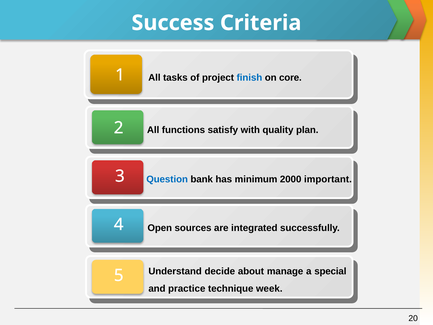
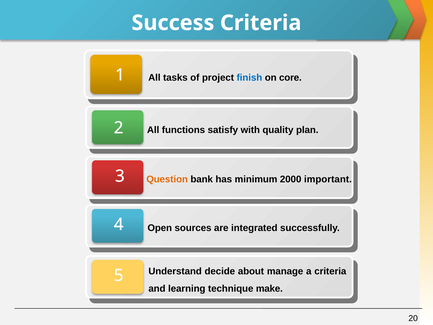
Question colour: blue -> orange
a special: special -> criteria
practice: practice -> learning
week: week -> make
